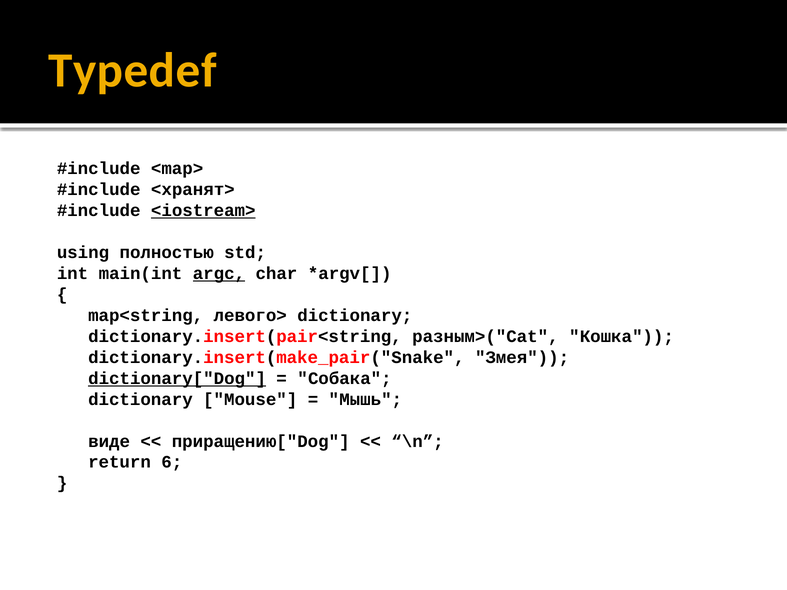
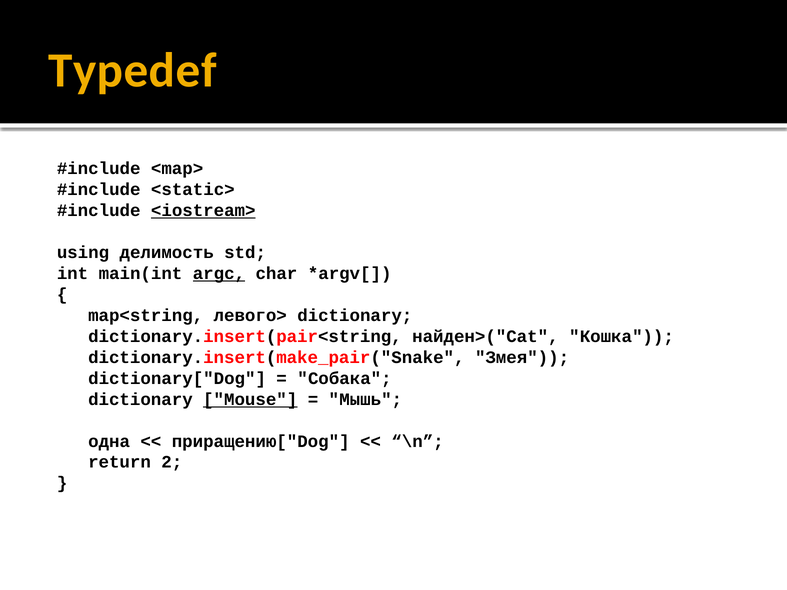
<хранят>: <хранят> -> <static>
полностью: полностью -> делимость
разным>("Cat: разным>("Cat -> найден>("Cat
dictionary["Dog underline: present -> none
Mouse underline: none -> present
виде: виде -> одна
6: 6 -> 2
